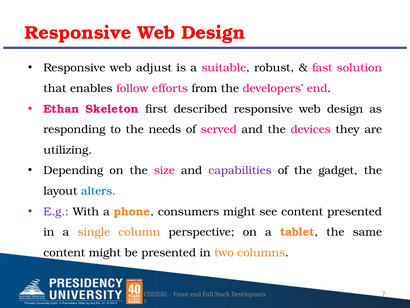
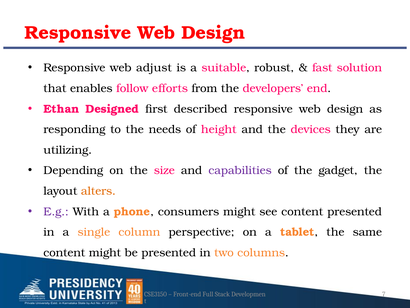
Skeleton: Skeleton -> Designed
served: served -> height
alters colour: blue -> orange
